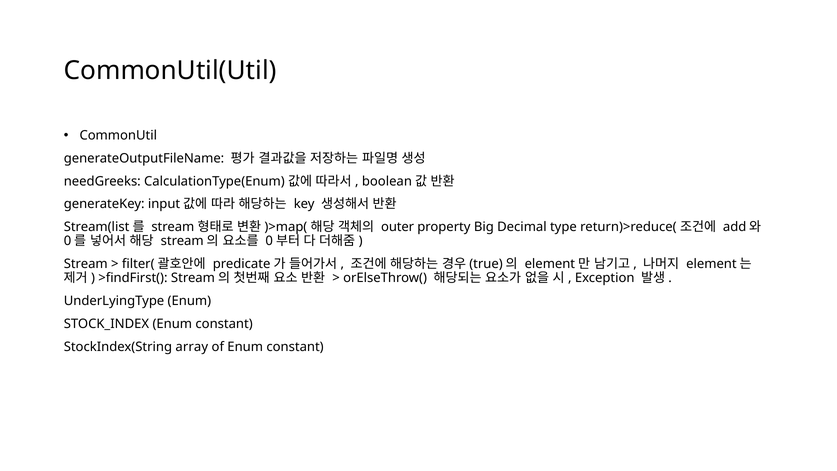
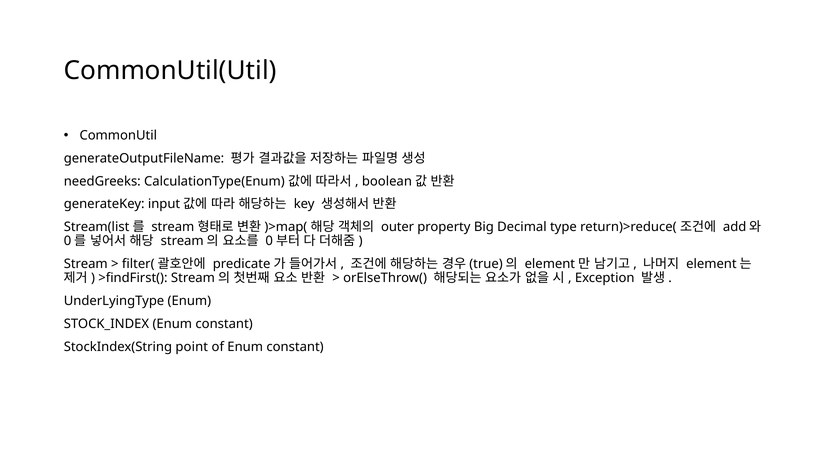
array: array -> point
